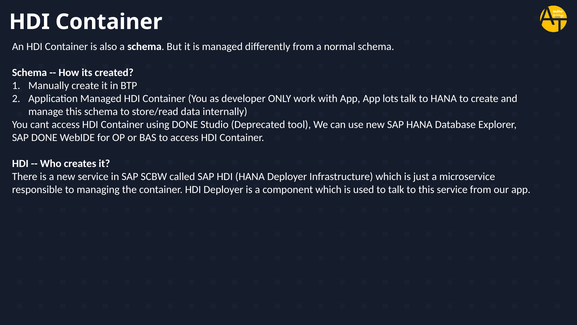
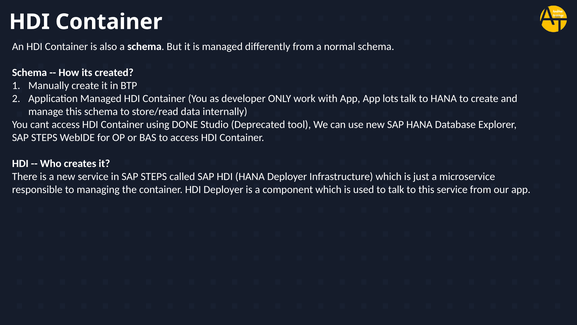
DONE at (44, 137): DONE -> STEPS
in SAP SCBW: SCBW -> STEPS
